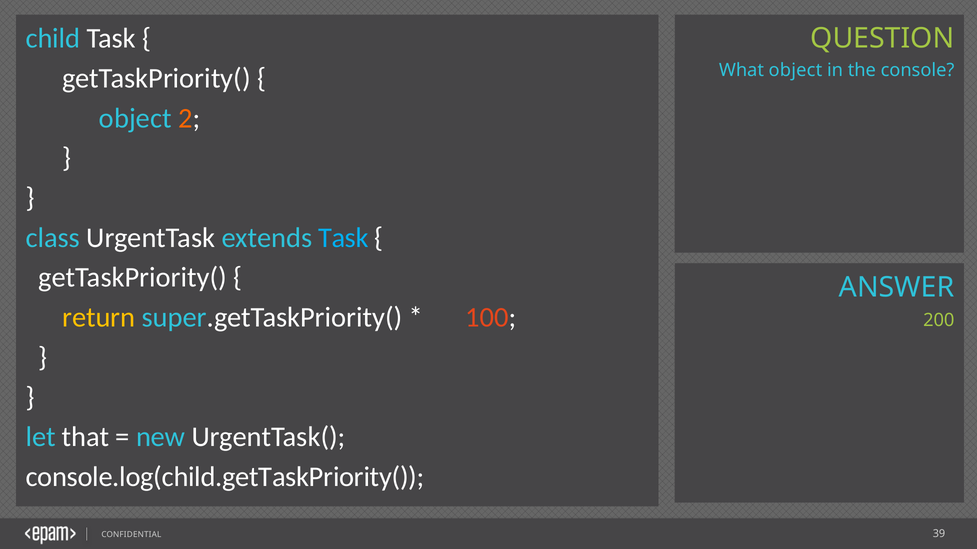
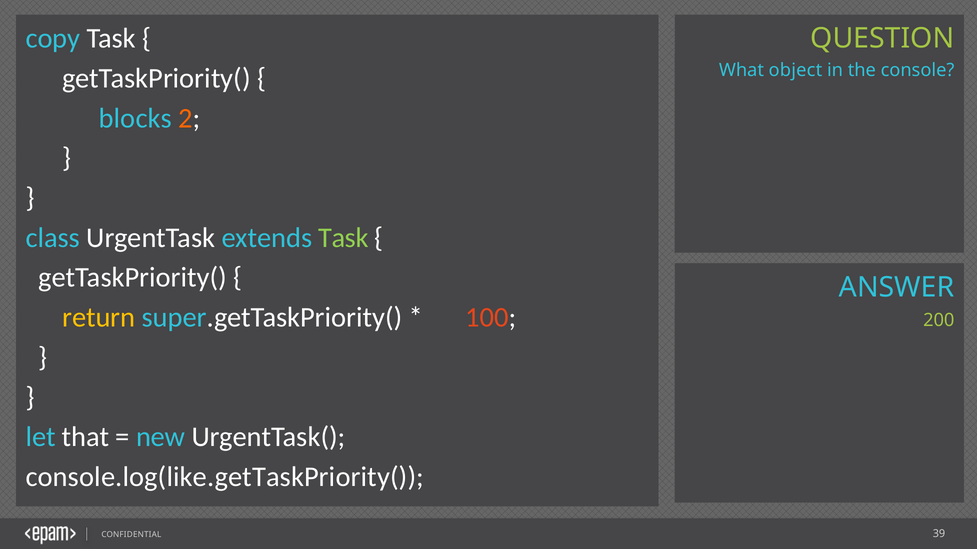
child: child -> copy
object at (135, 118): object -> blocks
Task at (343, 238) colour: light blue -> light green
console.log(child.getTaskPriority(: console.log(child.getTaskPriority( -> console.log(like.getTaskPriority(
